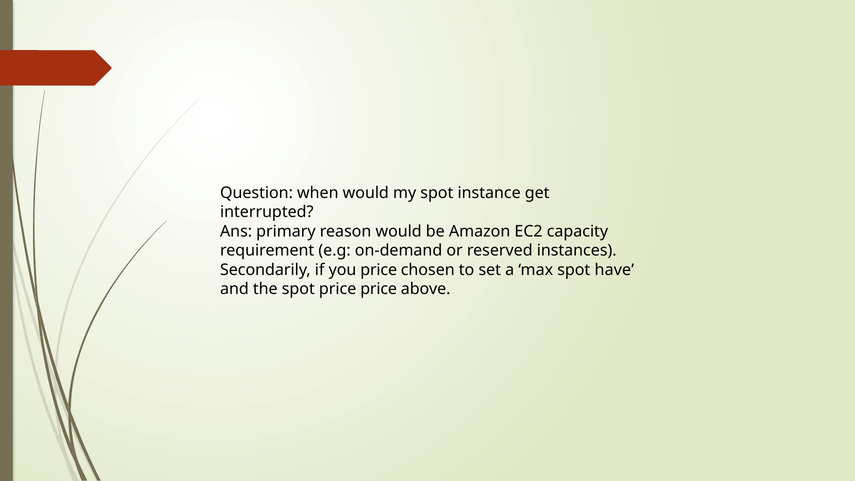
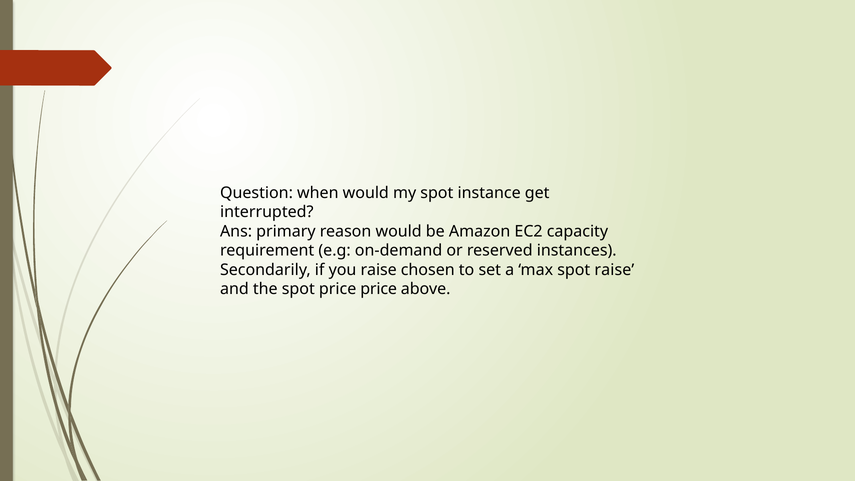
you price: price -> raise
spot have: have -> raise
